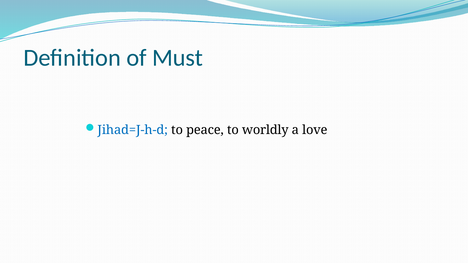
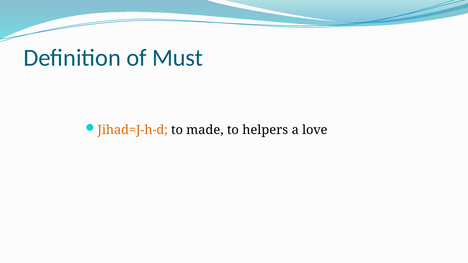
Jihad=J-h-d colour: blue -> orange
peace: peace -> made
worldly: worldly -> helpers
